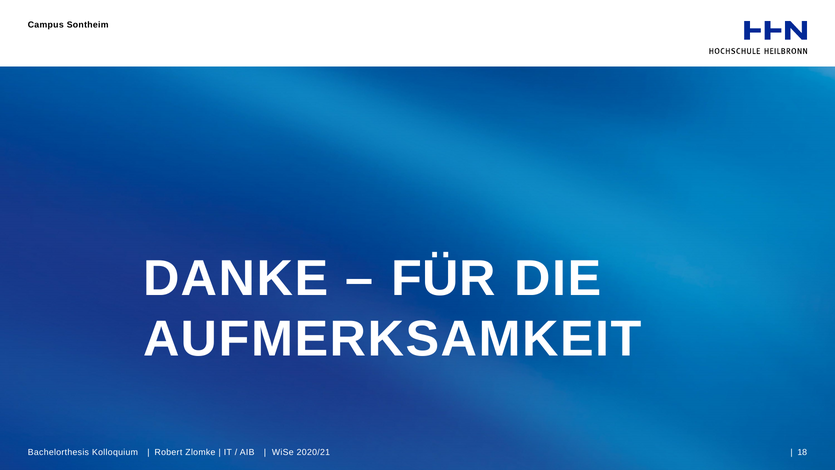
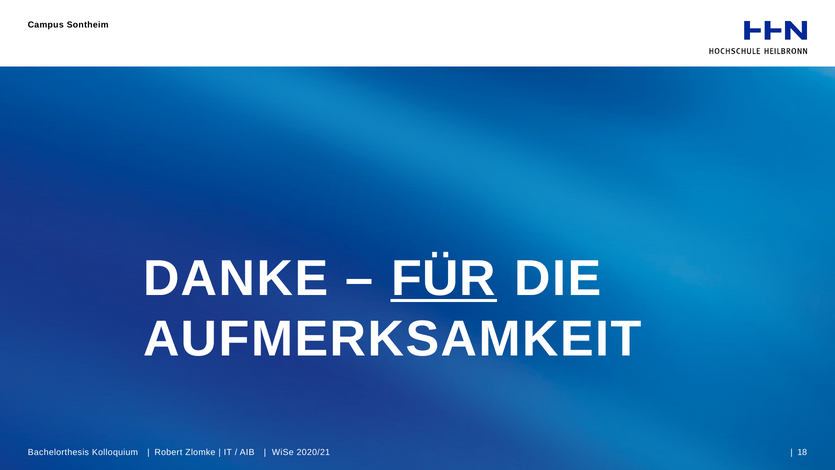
FÜR underline: none -> present
